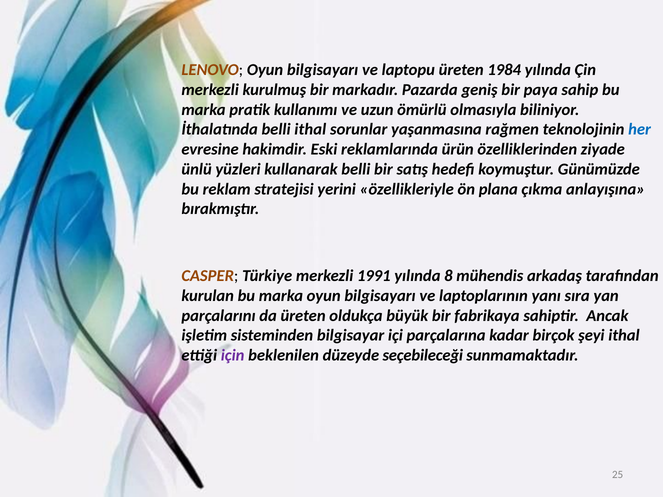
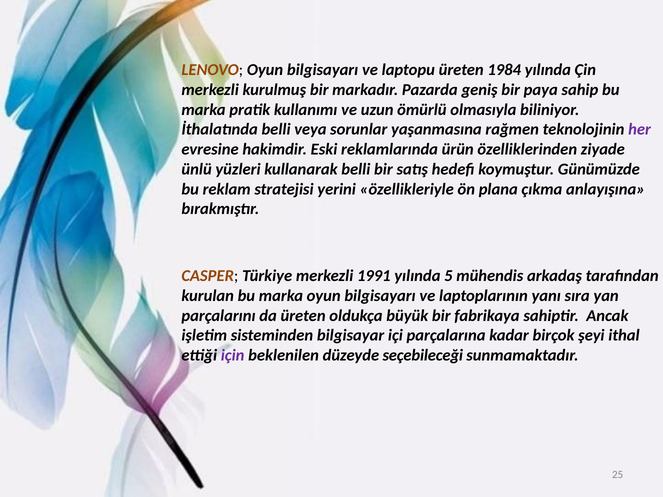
belli ithal: ithal -> veya
her colour: blue -> purple
8: 8 -> 5
